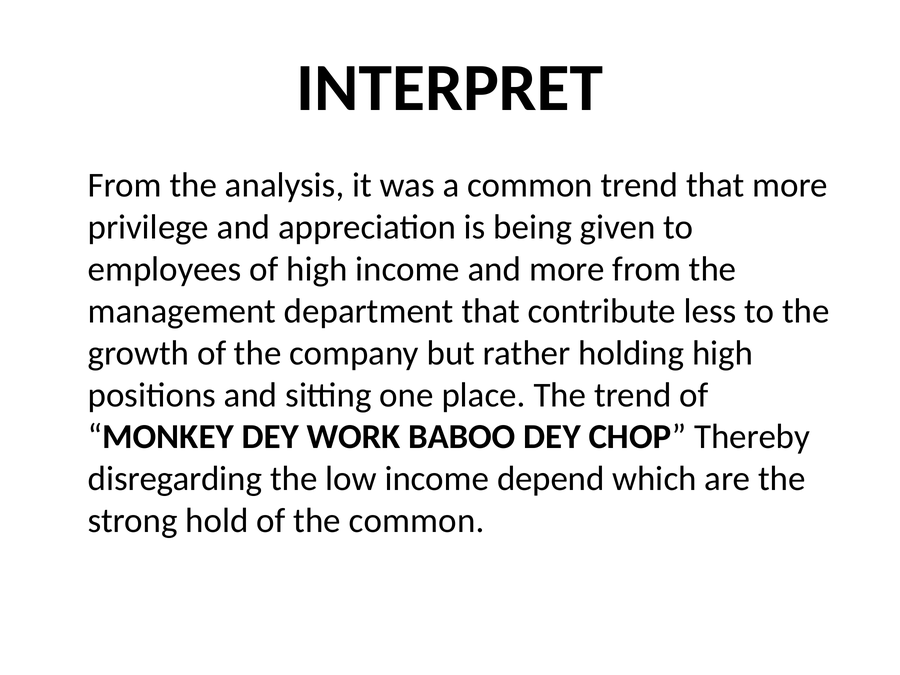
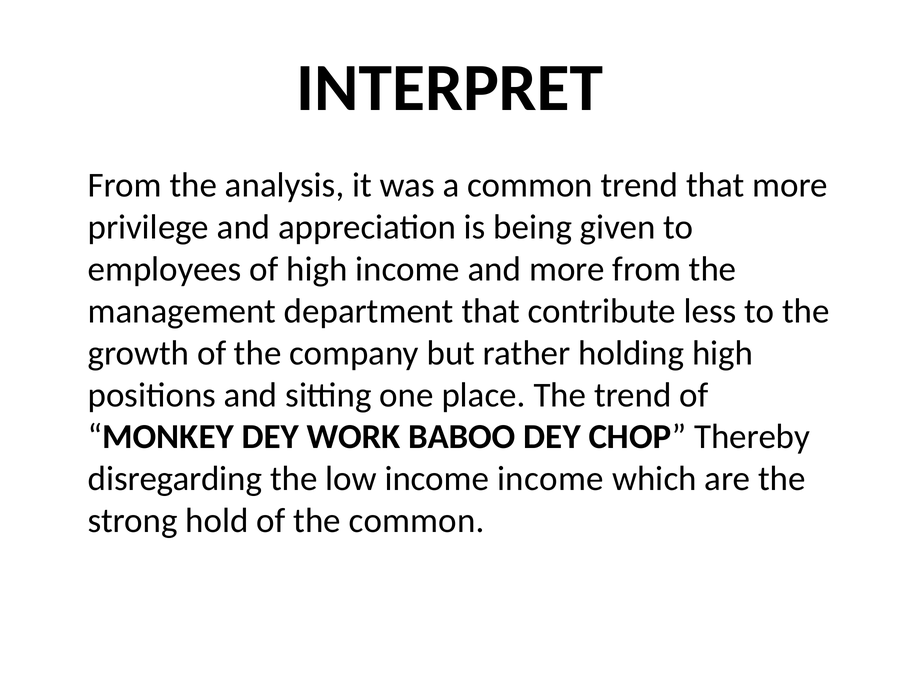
income depend: depend -> income
